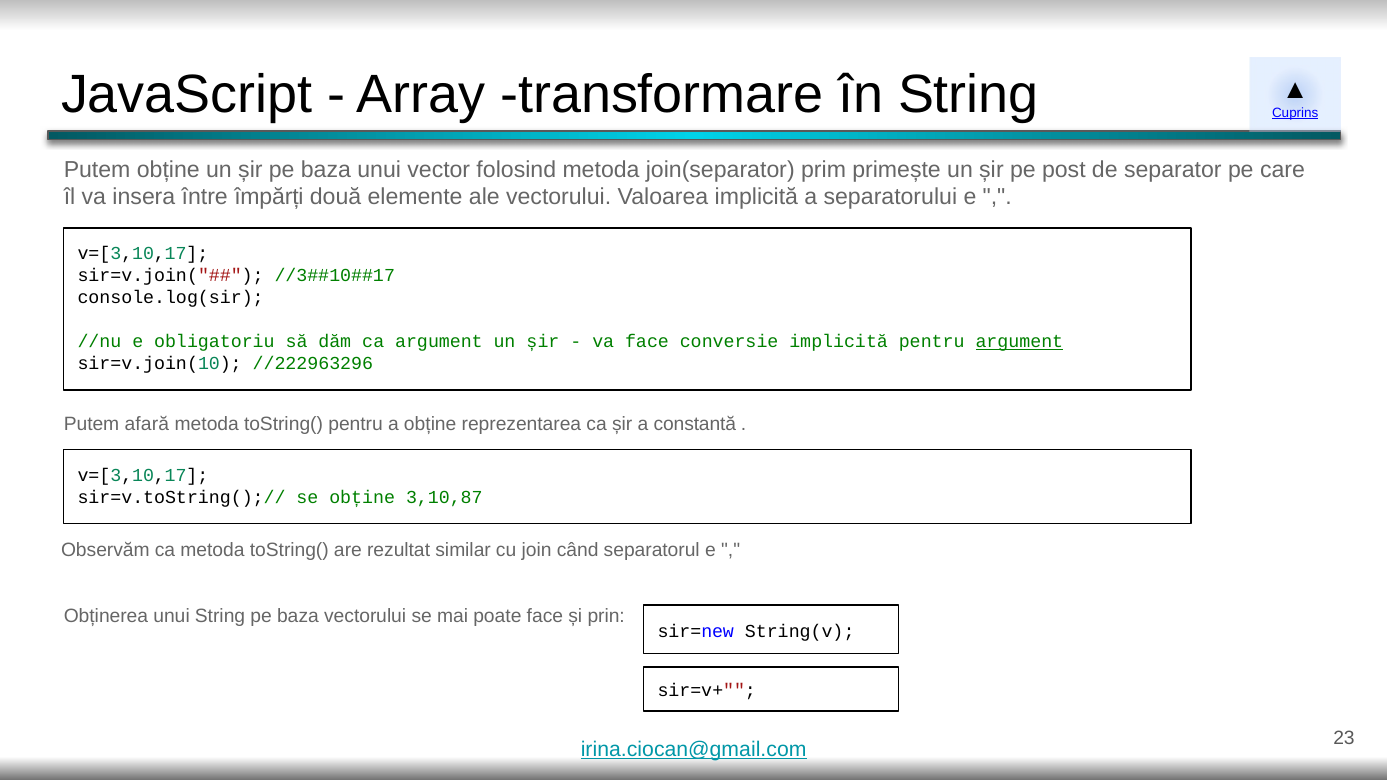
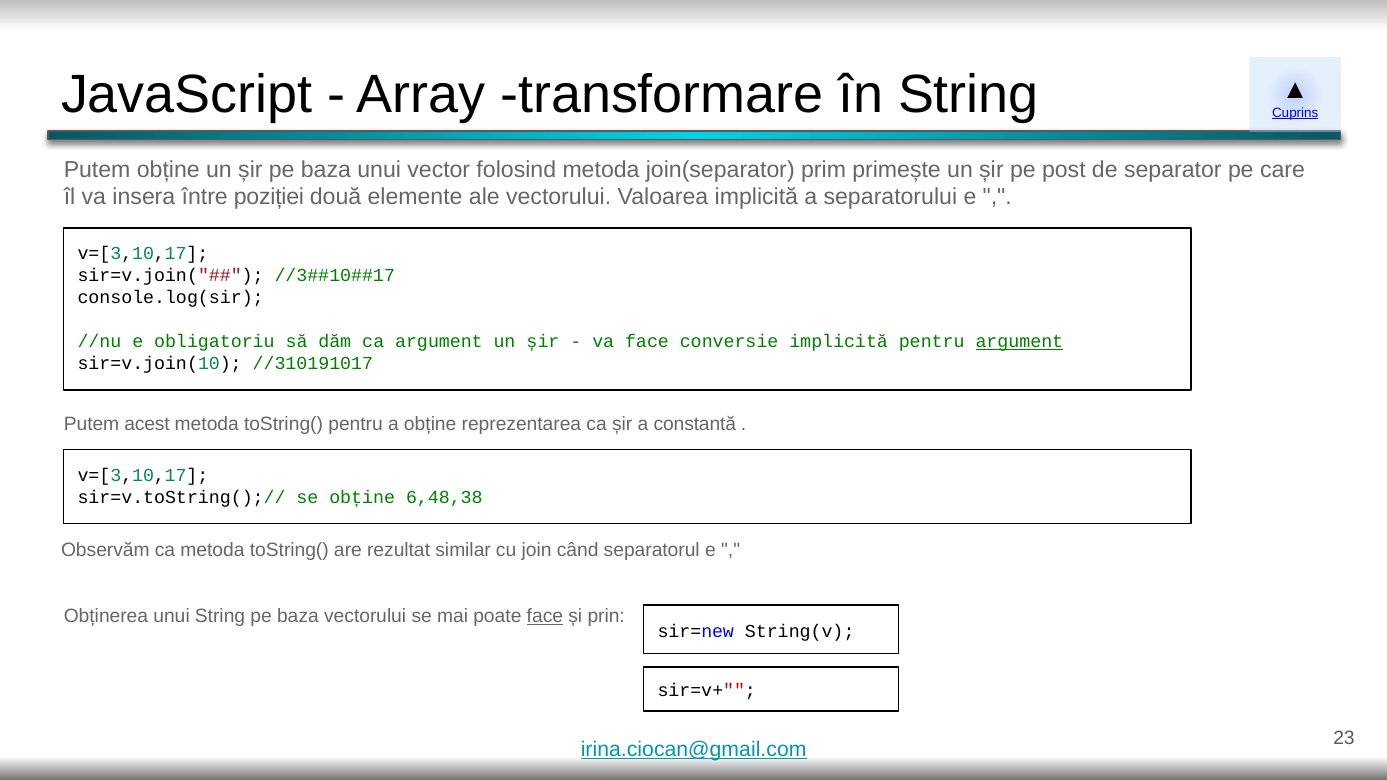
împărți: împărți -> poziției
//222963296: //222963296 -> //310191017
afară: afară -> acest
3,10,87: 3,10,87 -> 6,48,38
face at (545, 616) underline: none -> present
